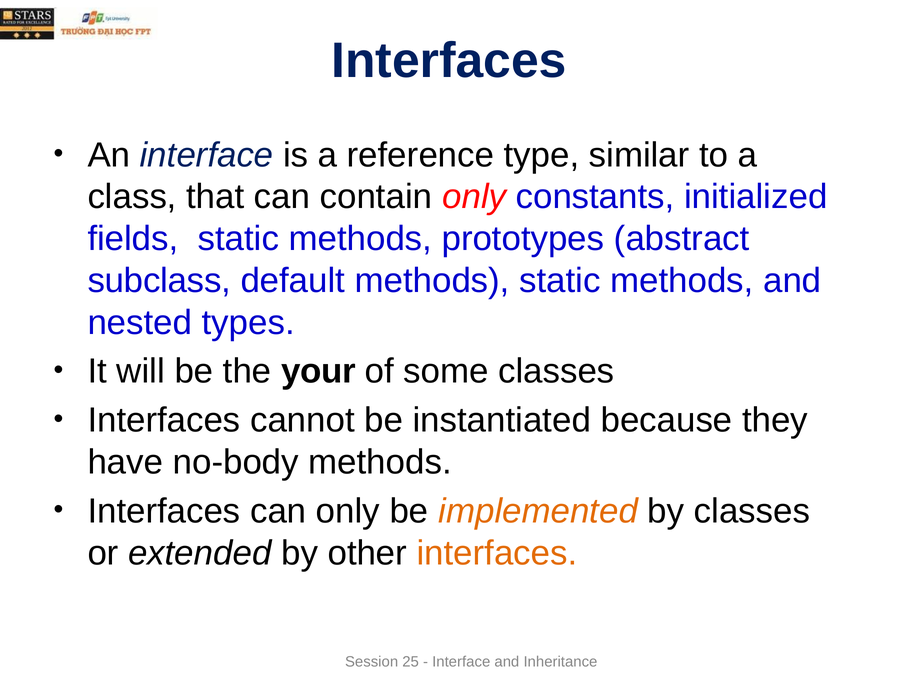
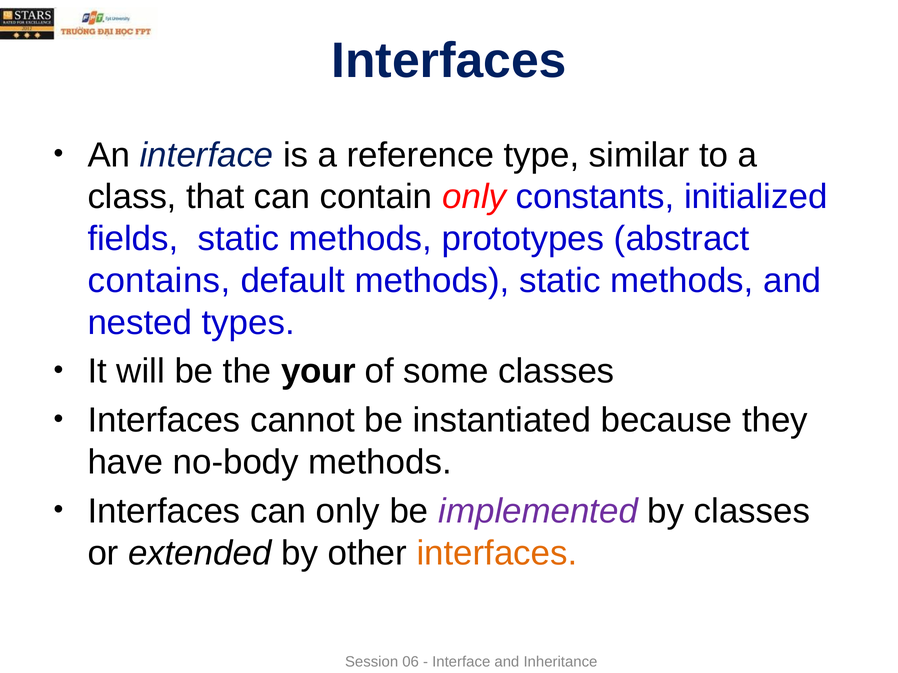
subclass: subclass -> contains
implemented colour: orange -> purple
25: 25 -> 06
